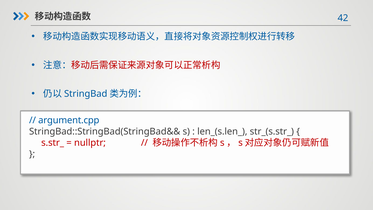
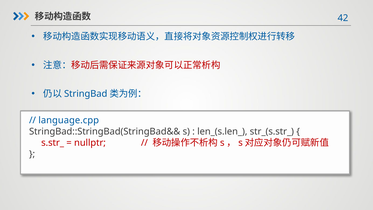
argument.cpp: argument.cpp -> language.cpp
